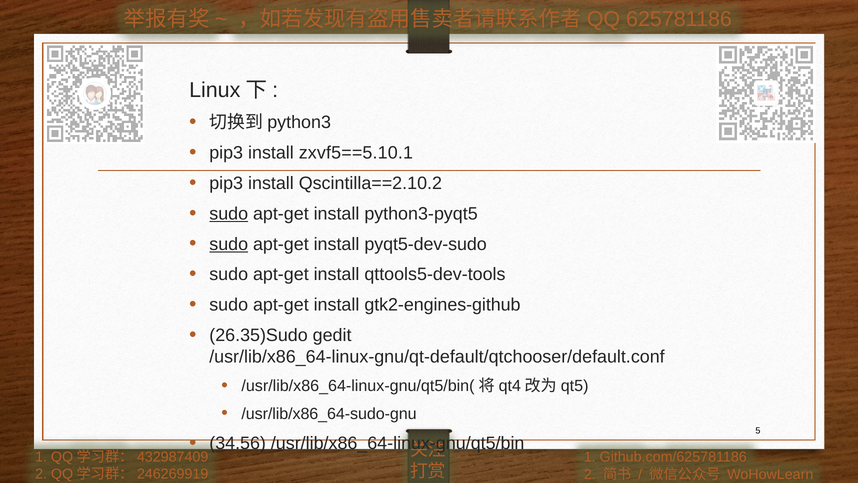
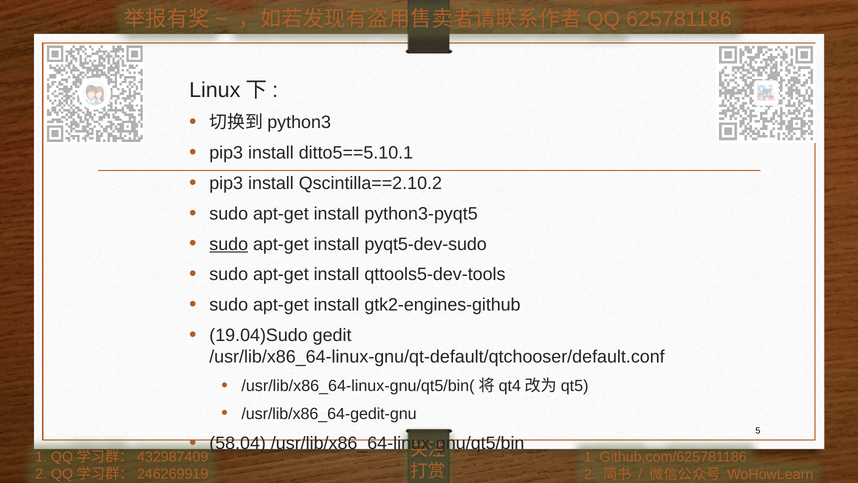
zxvf5==5.10.1: zxvf5==5.10.1 -> ditto5==5.10.1
sudo at (229, 213) underline: present -> none
26.35)Sudo: 26.35)Sudo -> 19.04)Sudo
/usr/lib/x86_64-sudo-gnu: /usr/lib/x86_64-sudo-gnu -> /usr/lib/x86_64-gedit-gnu
34.56: 34.56 -> 58.04
